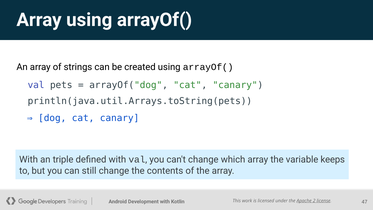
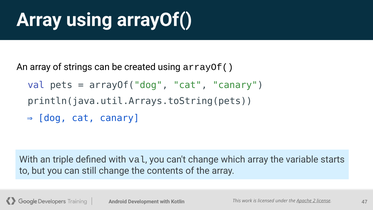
keeps: keeps -> starts
